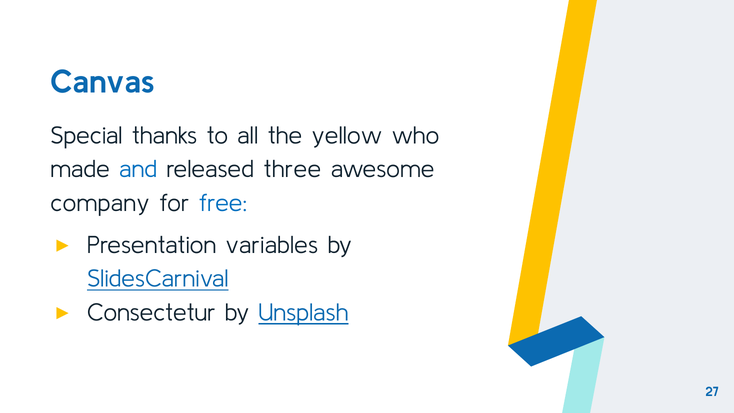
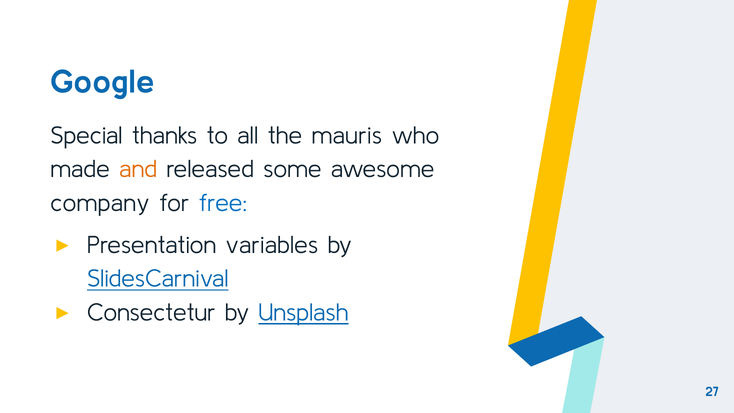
Canvas: Canvas -> Google
yellow: yellow -> mauris
and colour: blue -> orange
three: three -> some
